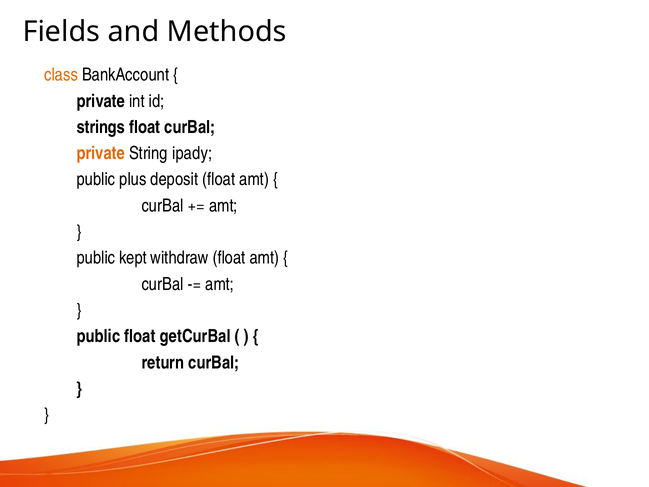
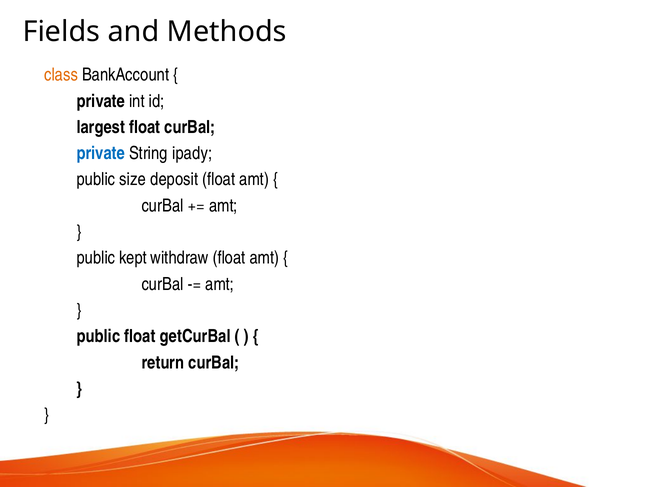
strings: strings -> largest
private at (101, 153) colour: orange -> blue
plus: plus -> size
